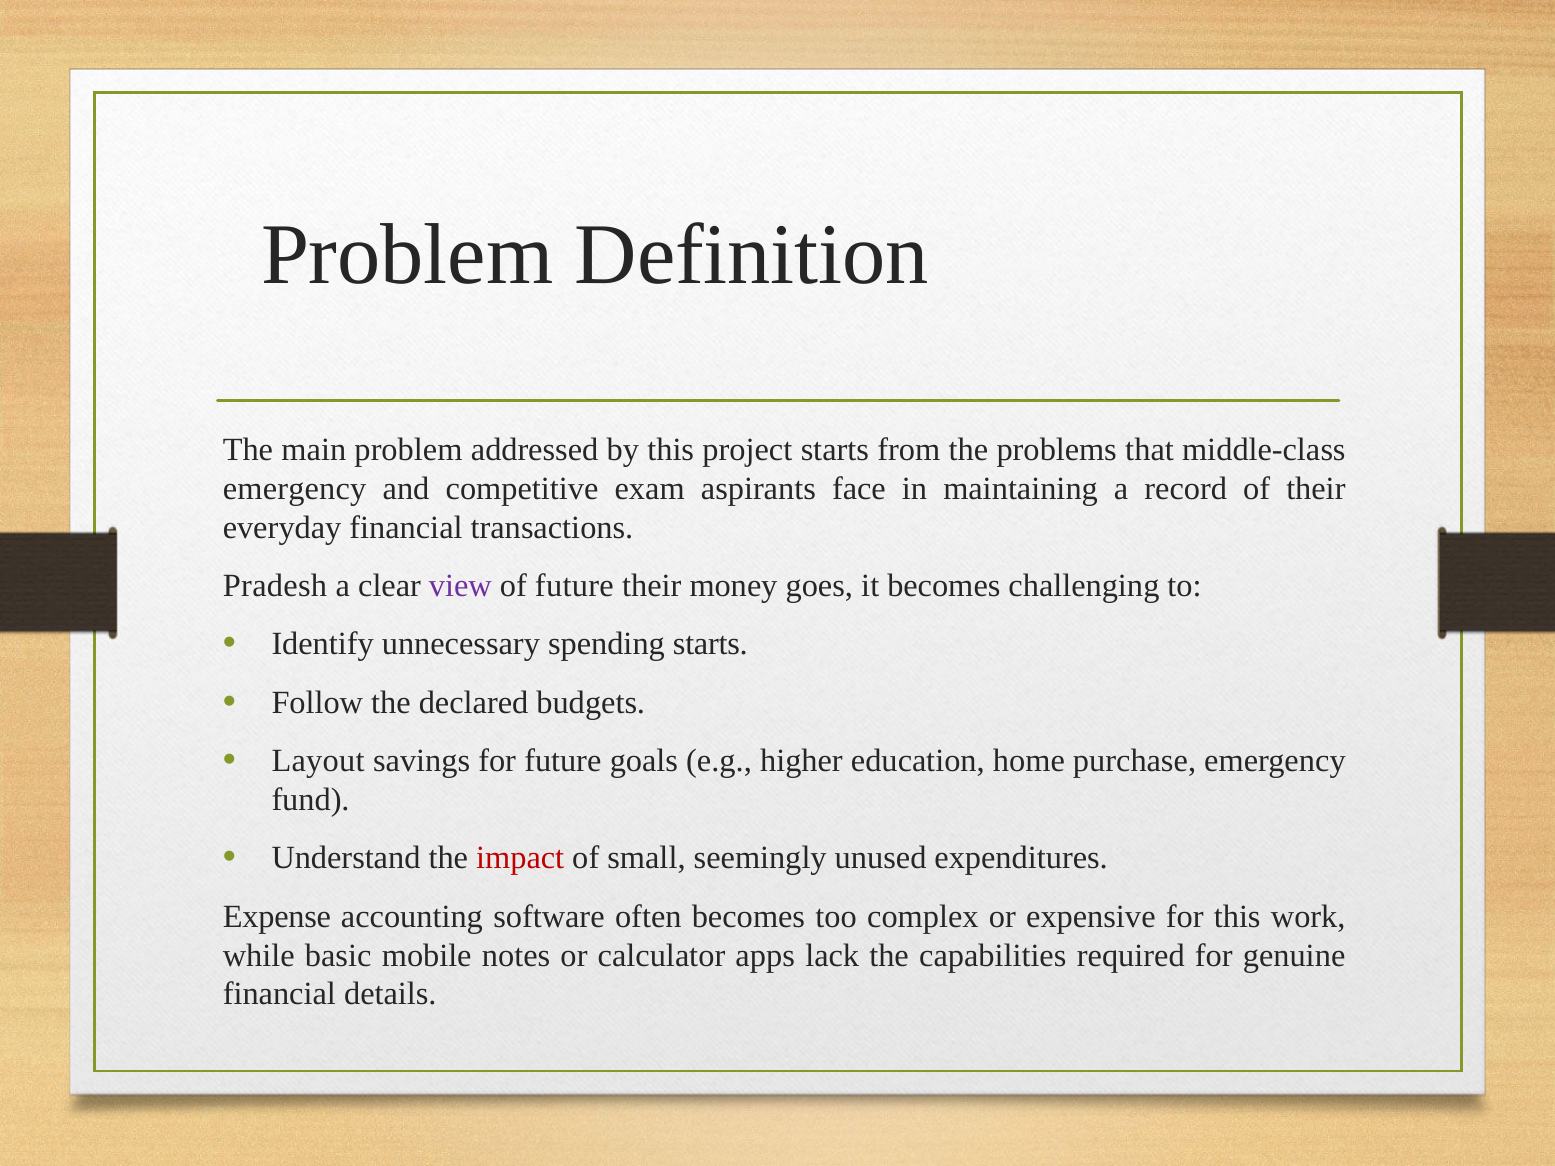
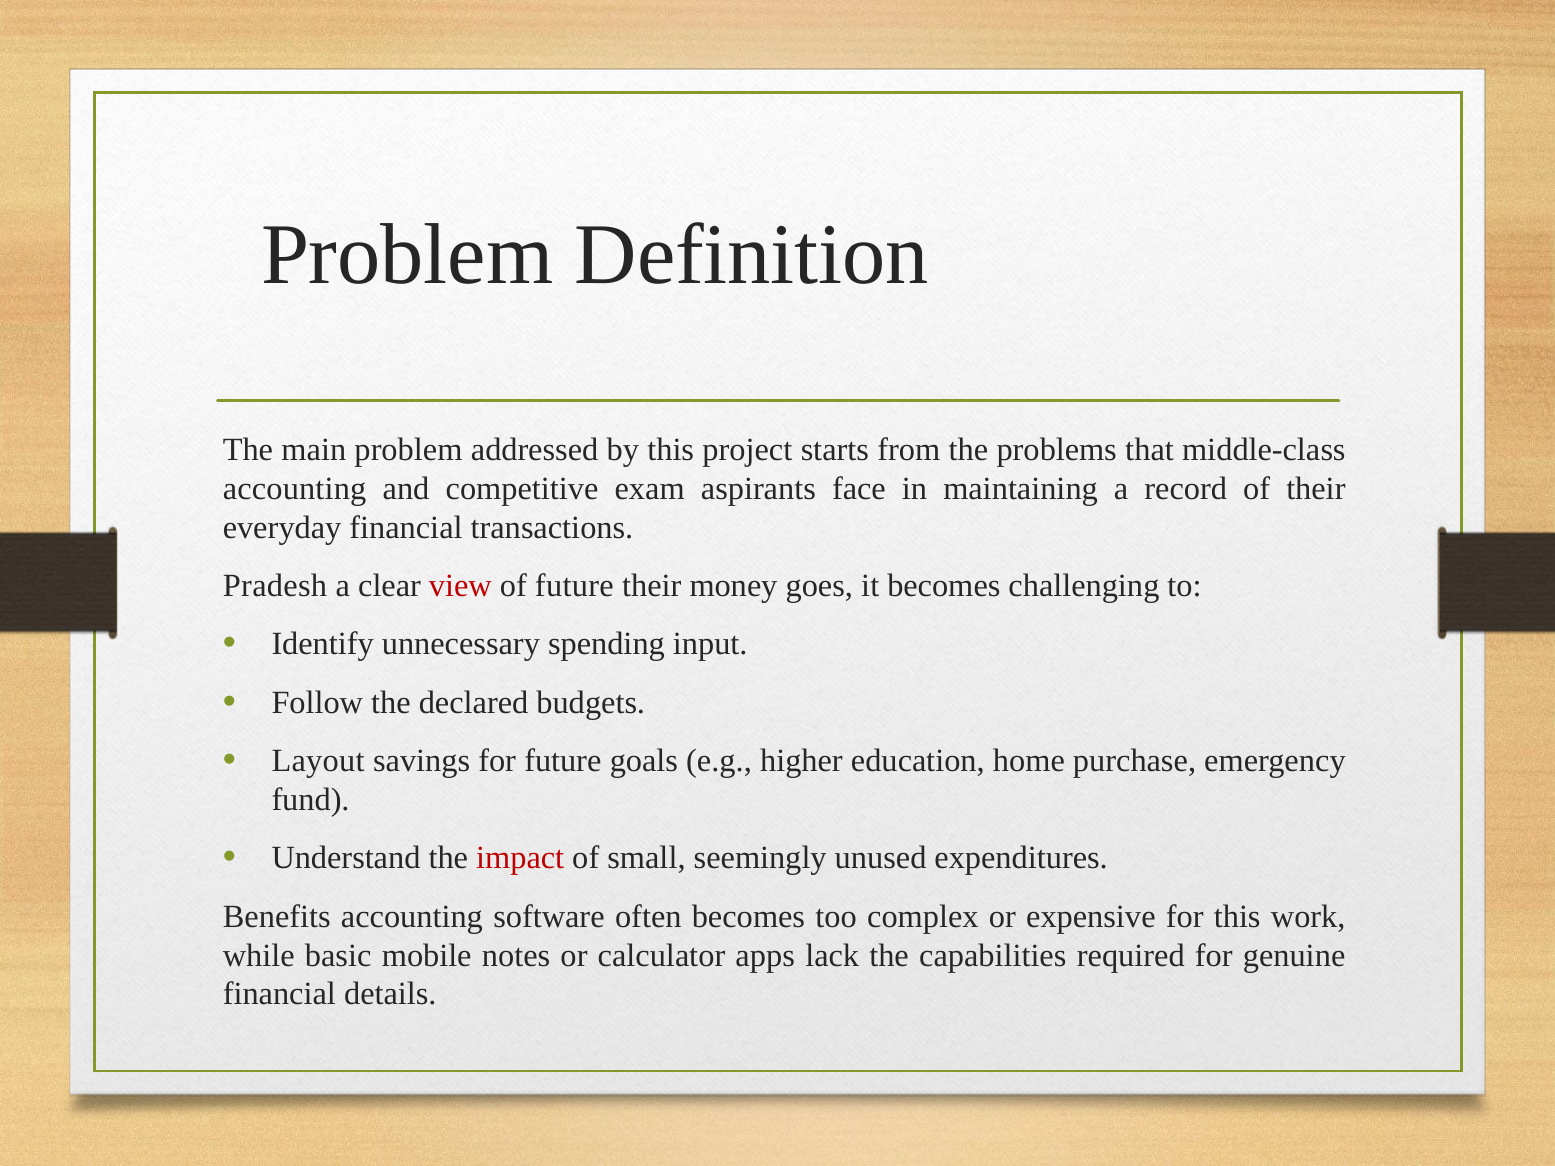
emergency at (295, 489): emergency -> accounting
view colour: purple -> red
spending starts: starts -> input
Expense: Expense -> Benefits
